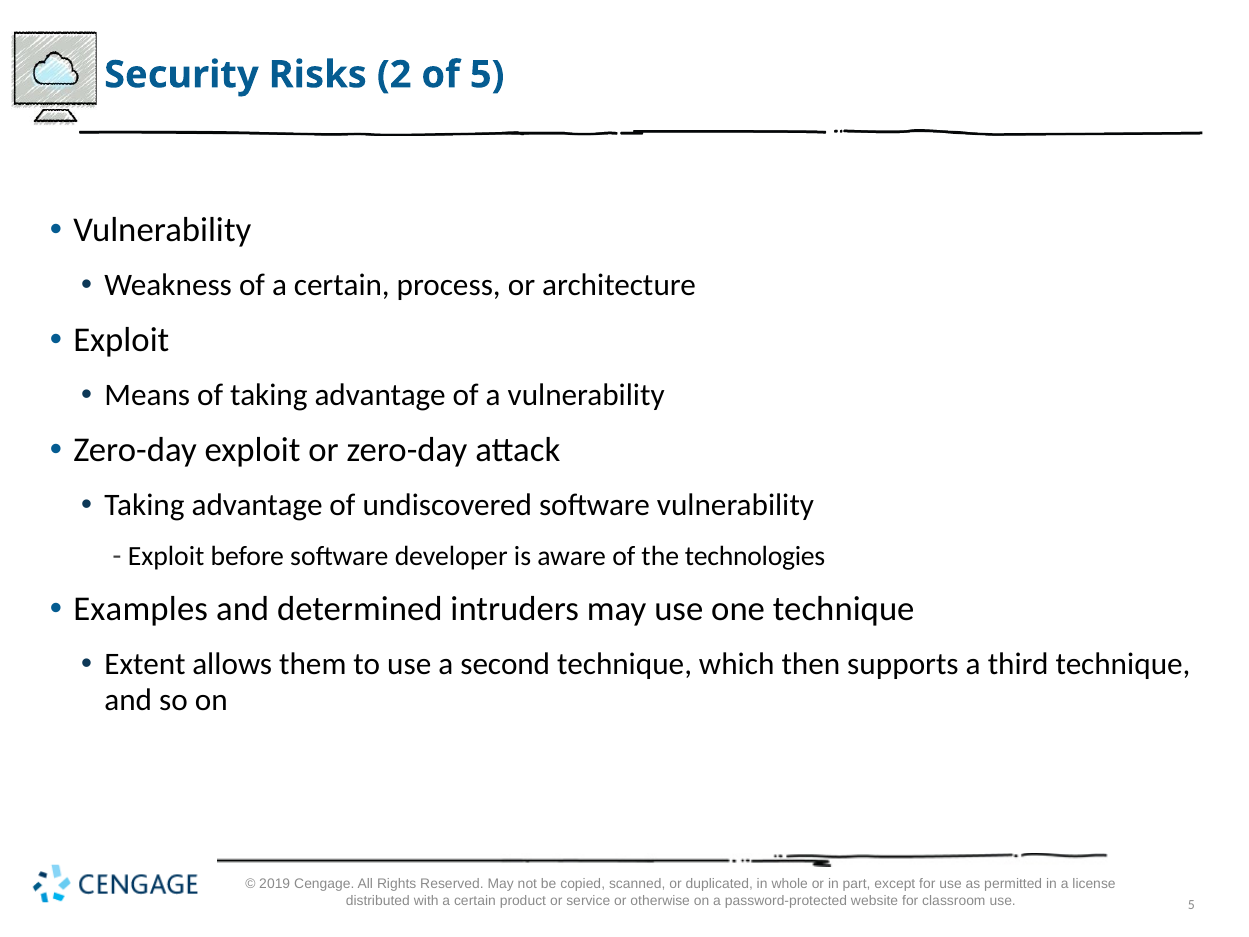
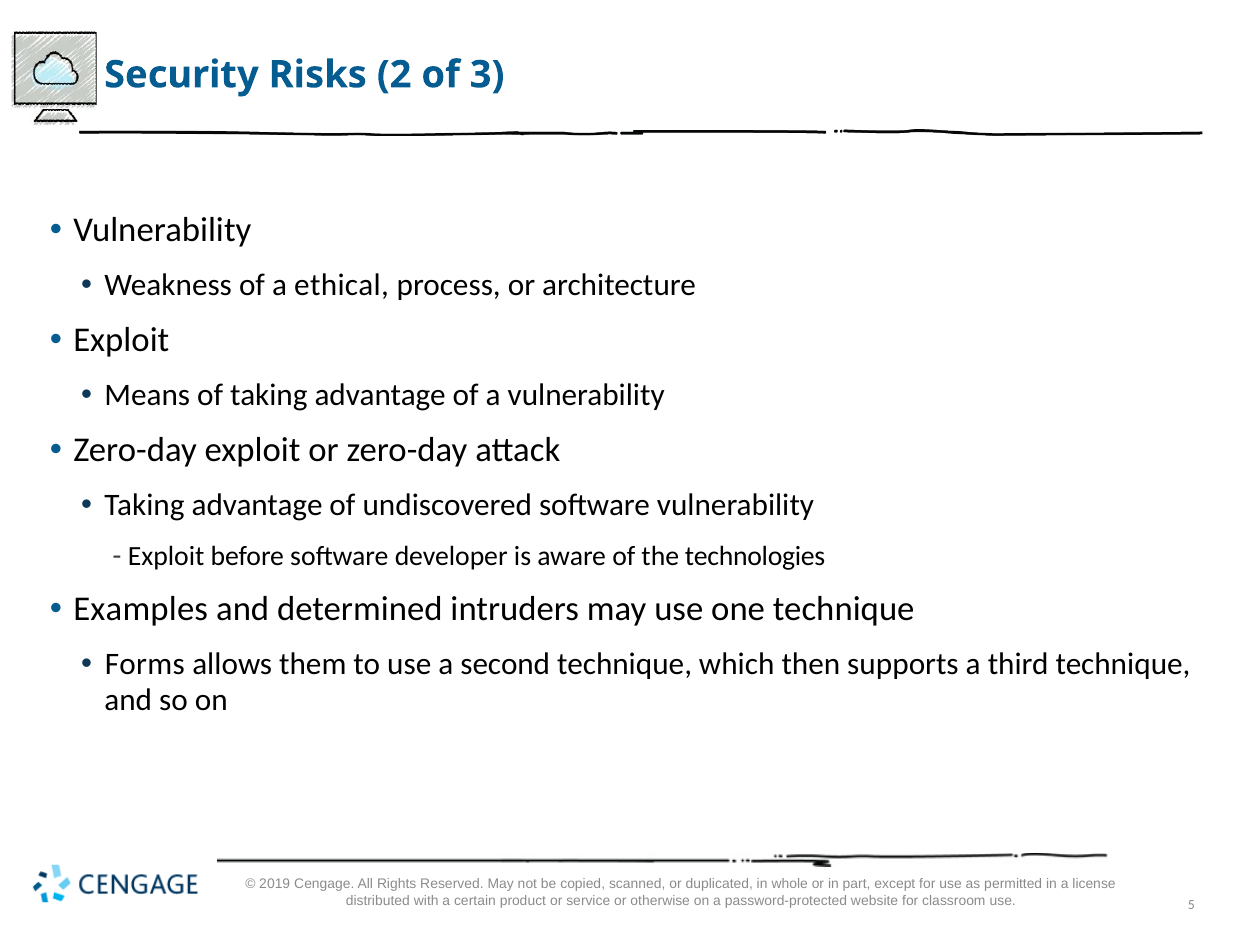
of 5: 5 -> 3
of a certain: certain -> ethical
Extent: Extent -> Forms
